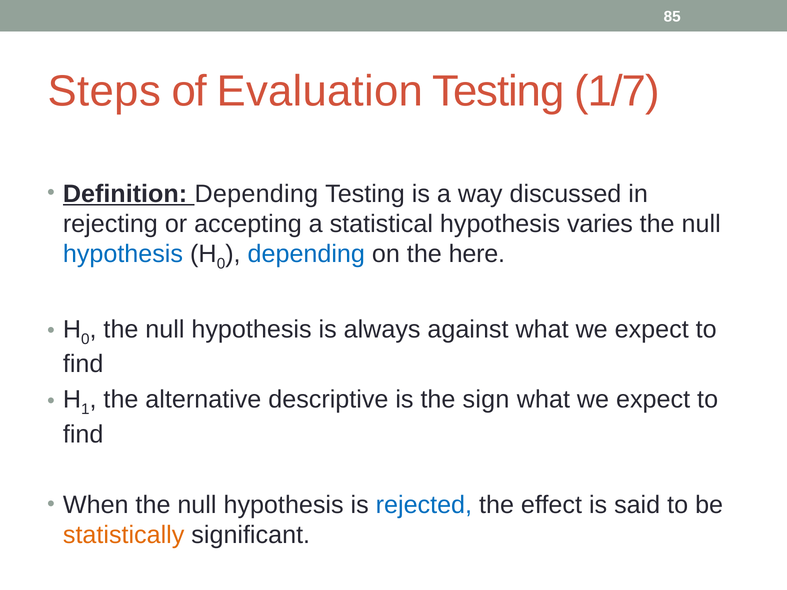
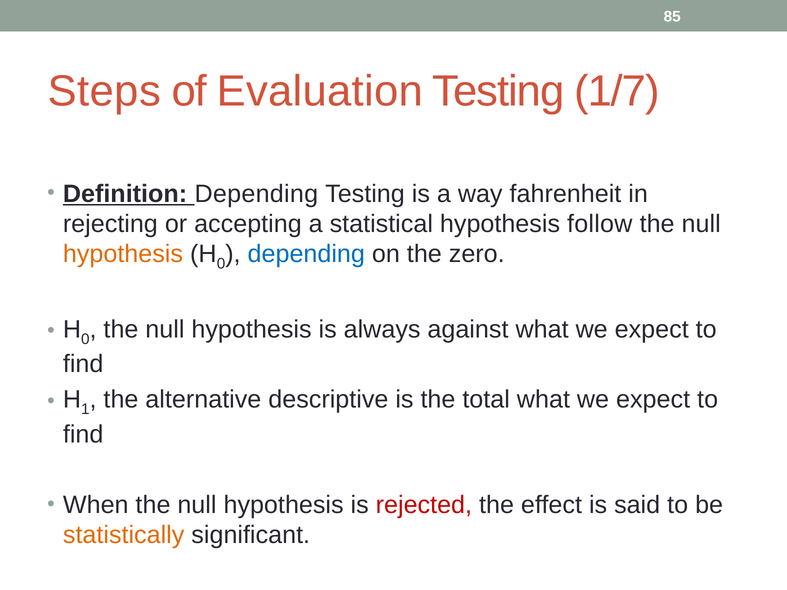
discussed: discussed -> fahrenheit
varies: varies -> follow
hypothesis at (123, 254) colour: blue -> orange
here: here -> zero
sign: sign -> total
rejected colour: blue -> red
